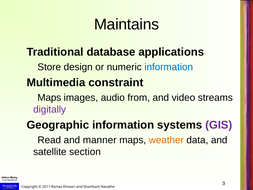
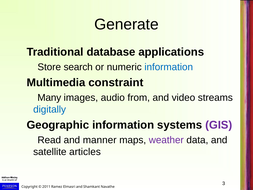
Maintains: Maintains -> Generate
design: design -> search
Maps at (49, 98): Maps -> Many
digitally colour: purple -> blue
weather colour: orange -> purple
section: section -> articles
